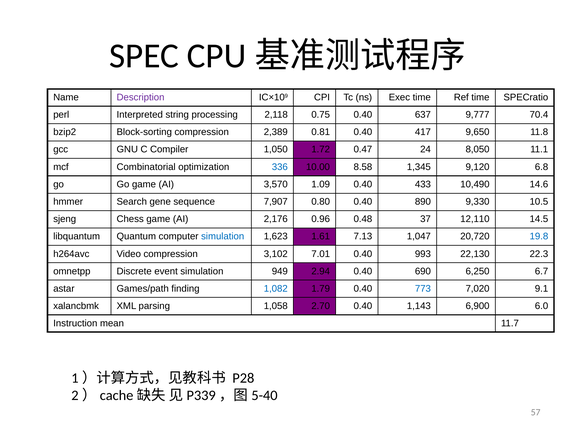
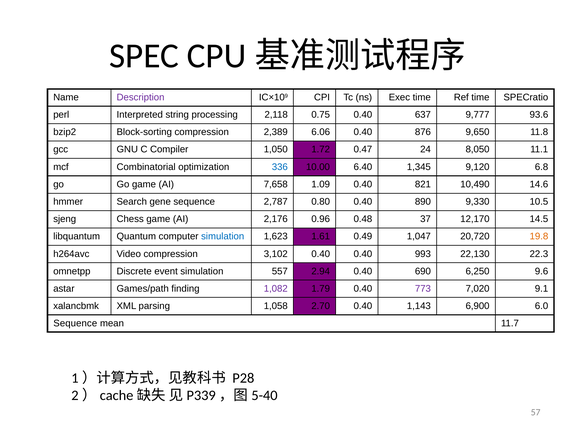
70.4: 70.4 -> 93.6
0.81: 0.81 -> 6.06
417: 417 -> 876
8.58: 8.58 -> 6.40
3,570: 3,570 -> 7,658
433: 433 -> 821
7,907: 7,907 -> 2,787
12,110: 12,110 -> 12,170
7.13: 7.13 -> 0.49
19.8 colour: blue -> orange
3,102 7.01: 7.01 -> 0.40
949: 949 -> 557
6.7: 6.7 -> 9.6
1,082 colour: blue -> purple
773 colour: blue -> purple
Instruction at (75, 323): Instruction -> Sequence
